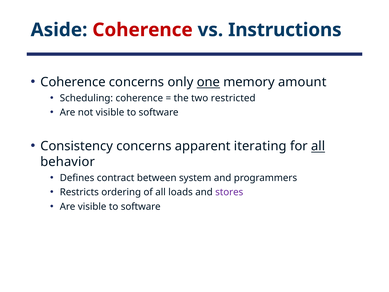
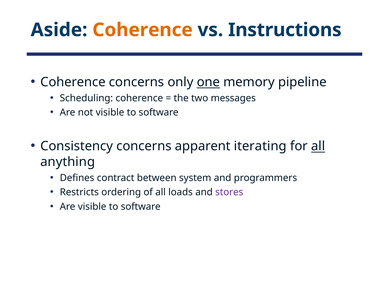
Coherence at (143, 30) colour: red -> orange
amount: amount -> pipeline
restricted: restricted -> messages
behavior: behavior -> anything
